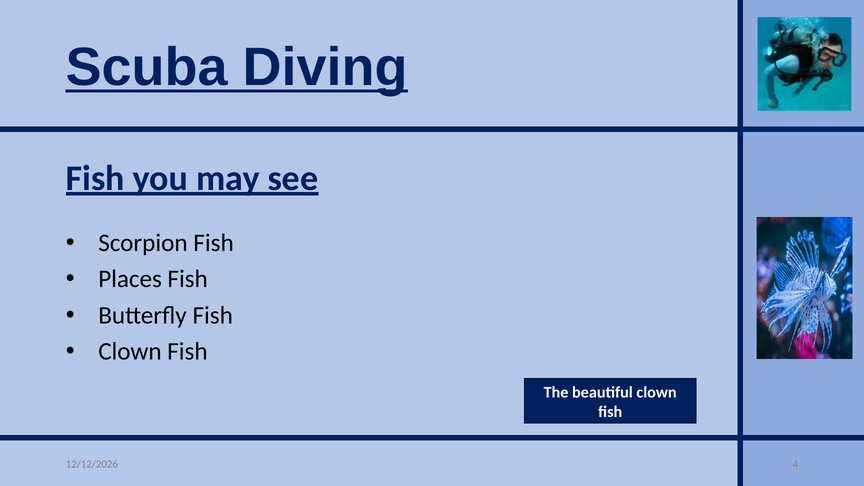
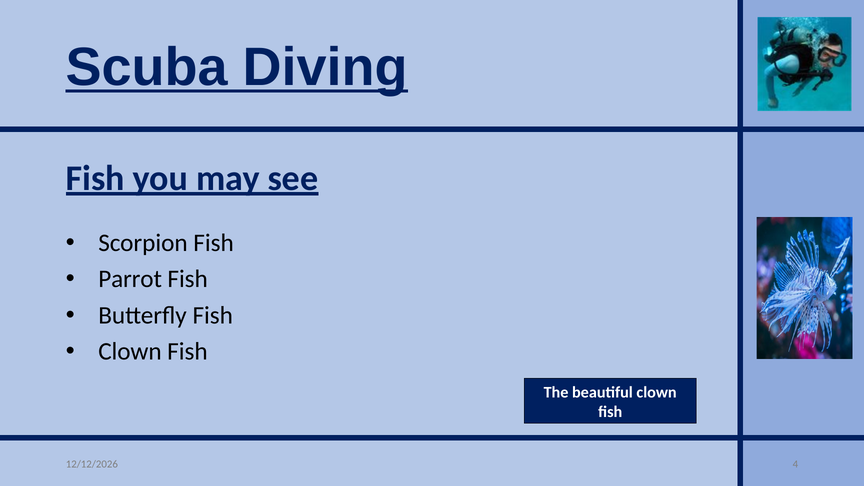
Places: Places -> Parrot
